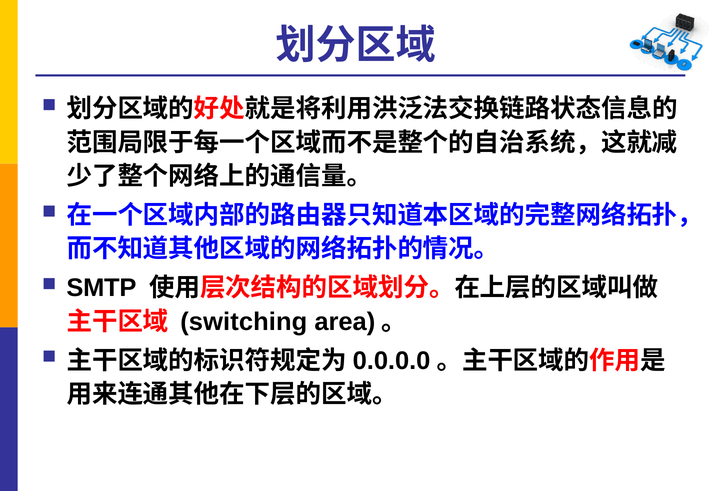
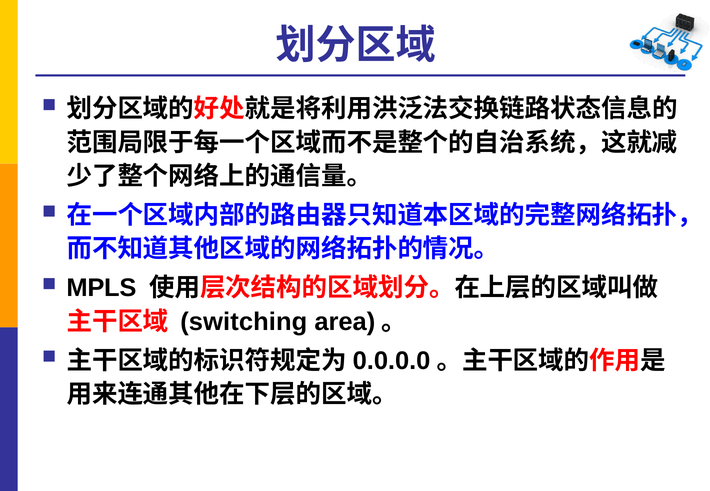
SMTP: SMTP -> MPLS
